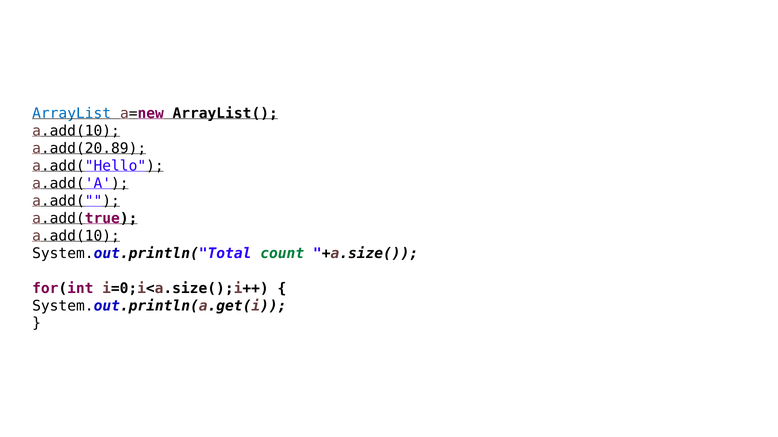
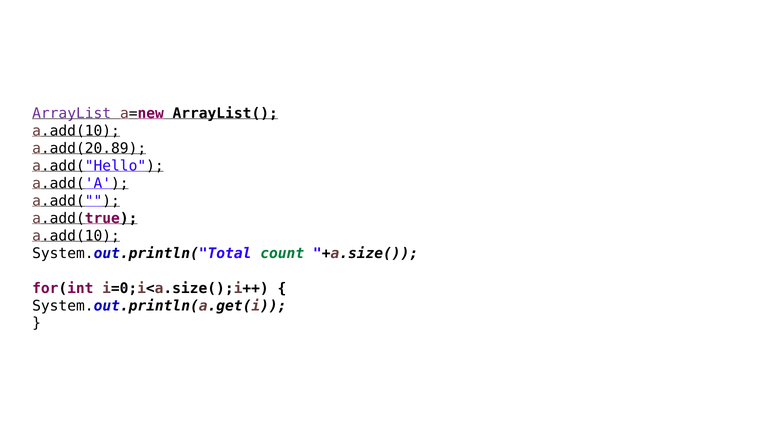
ArrayList colour: blue -> purple
